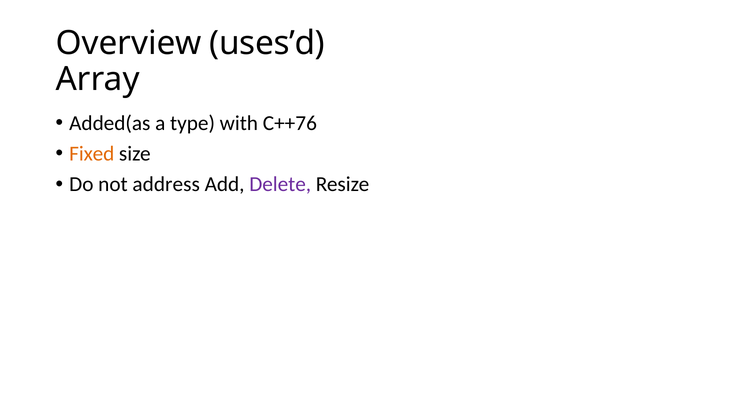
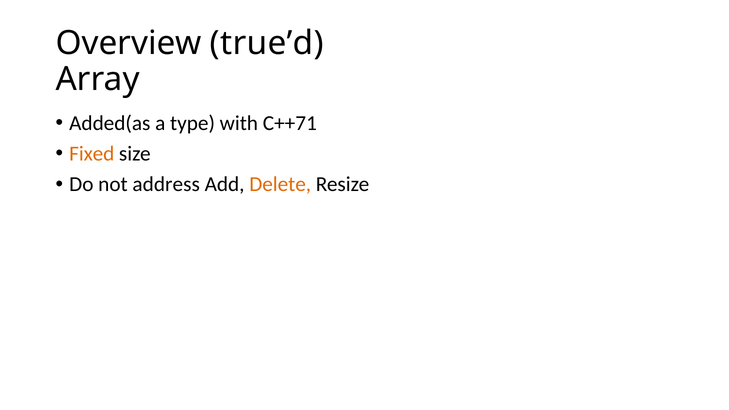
uses’d: uses’d -> true’d
C++76: C++76 -> C++71
Delete colour: purple -> orange
